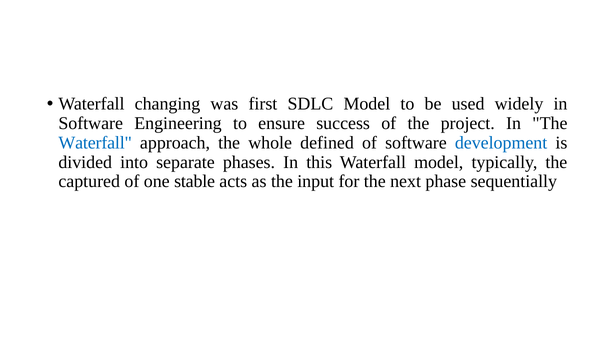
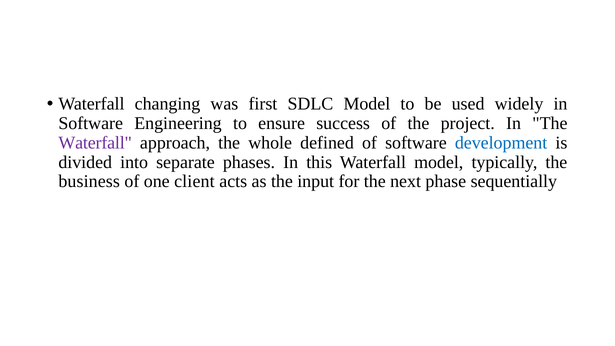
Waterfall at (95, 143) colour: blue -> purple
captured: captured -> business
stable: stable -> client
